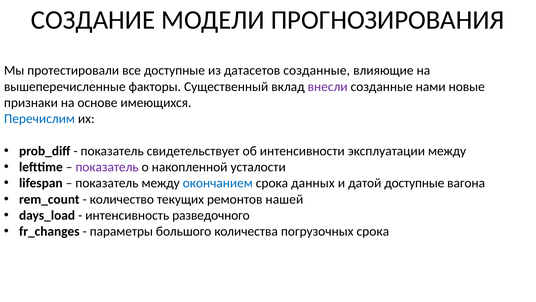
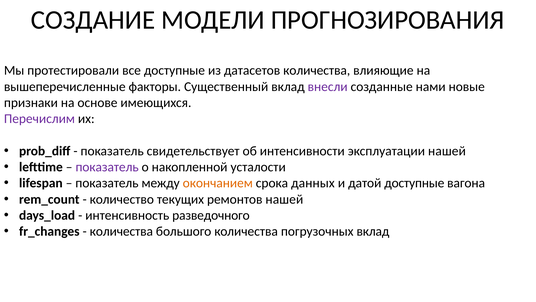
датасетов созданные: созданные -> количества
Перечислим colour: blue -> purple
эксплуатации между: между -> нашей
окончанием colour: blue -> orange
параметры at (121, 231): параметры -> количества
погрузочных срока: срока -> вклад
